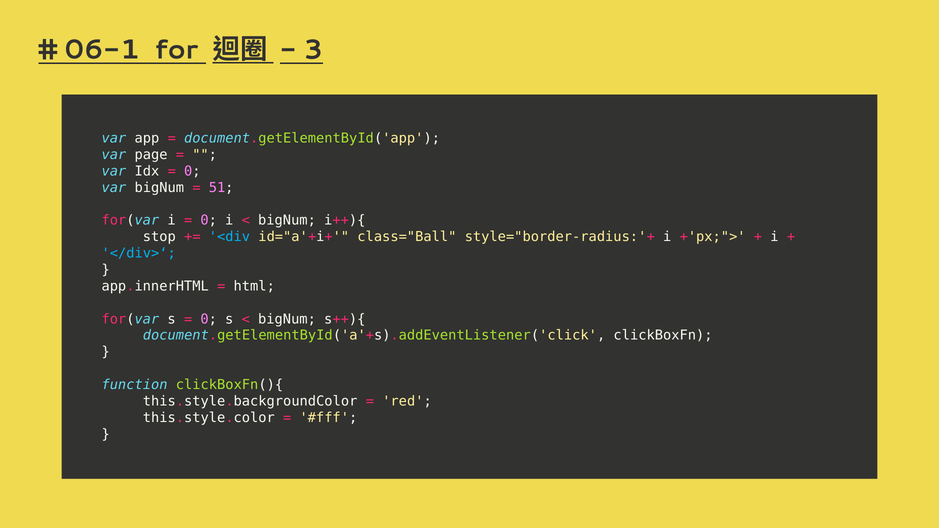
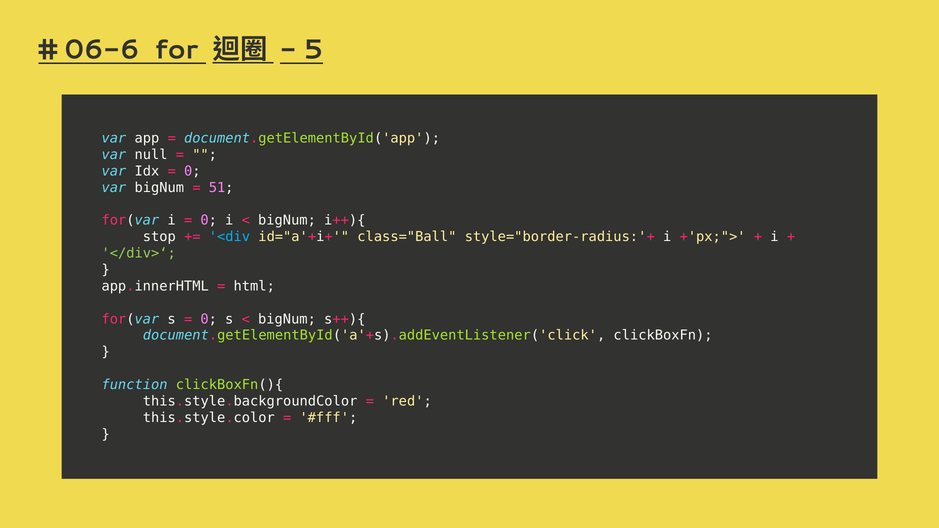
06-1: 06-1 -> 06-6
3: 3 -> 5
page: page -> null
</div>‘ colour: light blue -> light green
